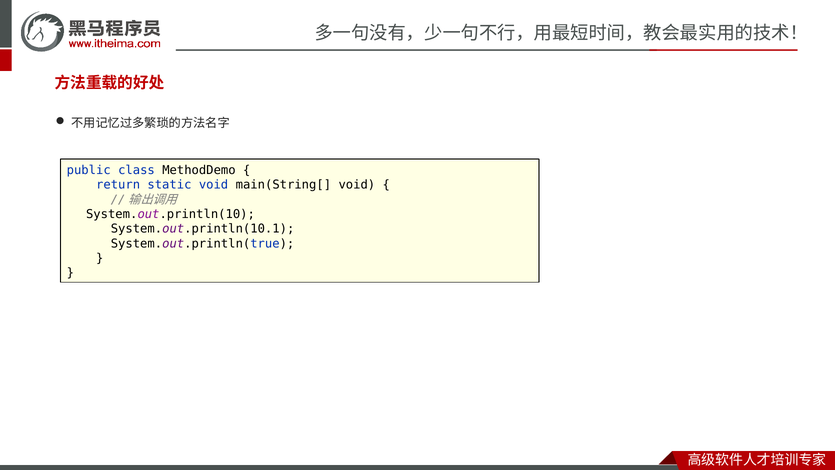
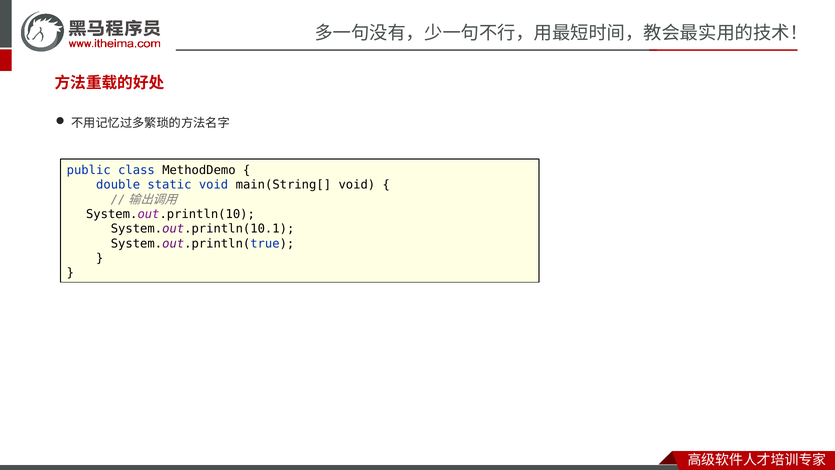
return: return -> double
